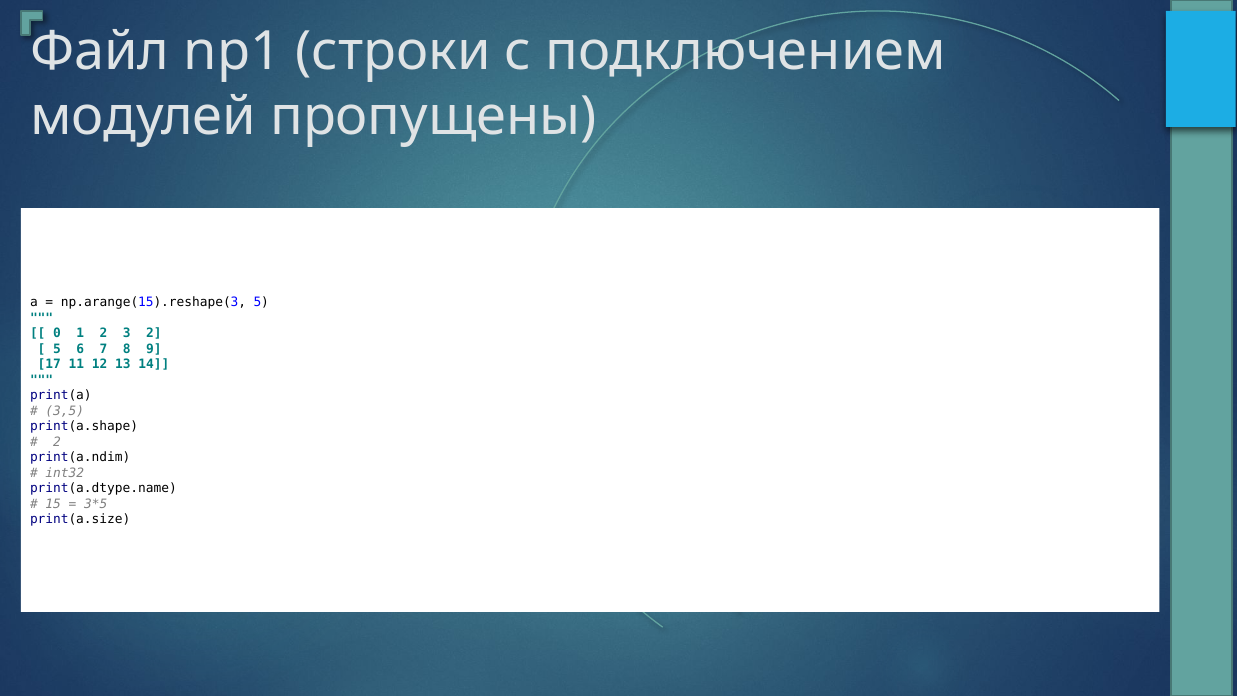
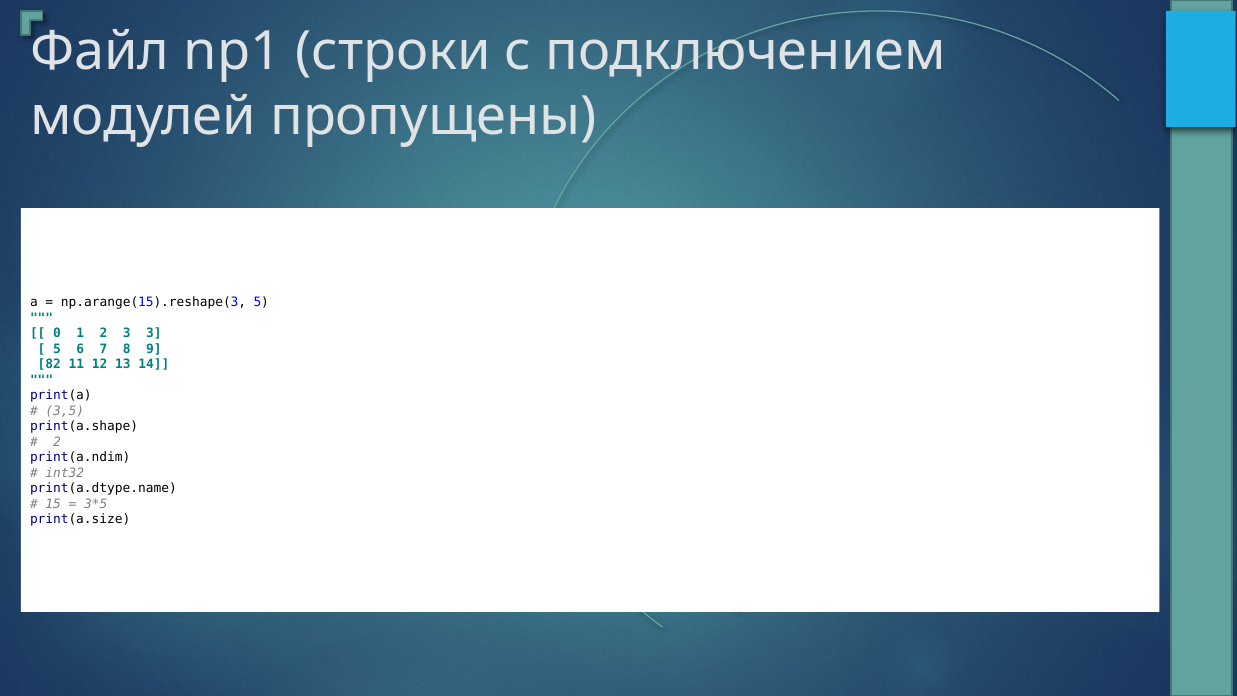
3 2: 2 -> 3
17: 17 -> 82
